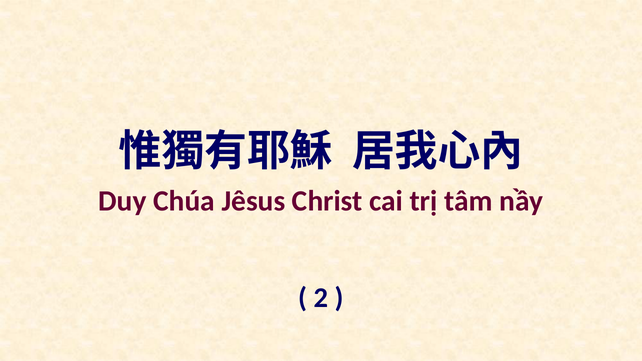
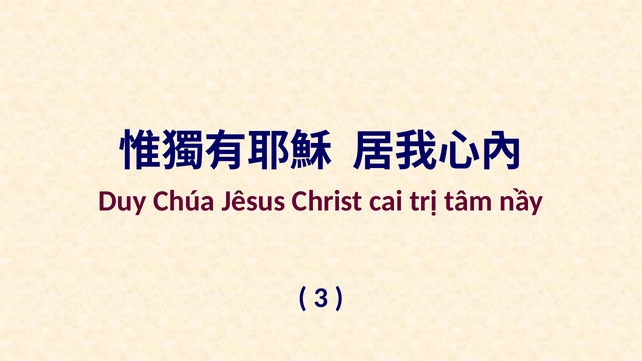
2: 2 -> 3
